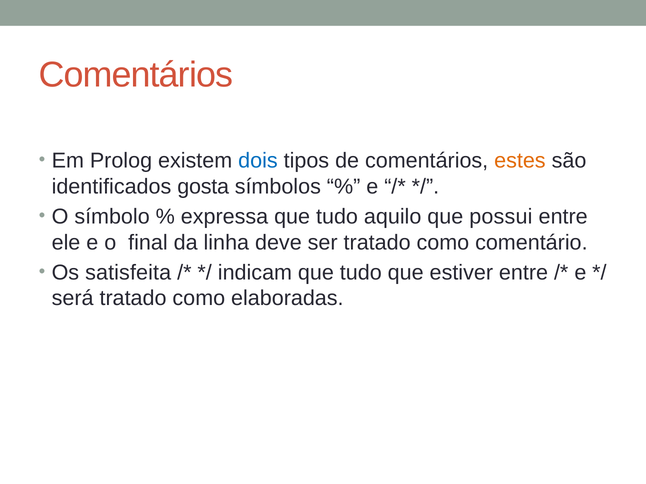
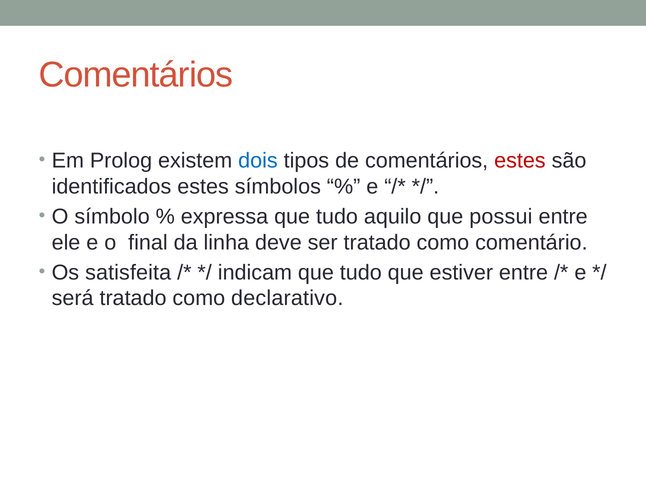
estes at (520, 161) colour: orange -> red
identificados gosta: gosta -> estes
elaboradas: elaboradas -> declarativo
